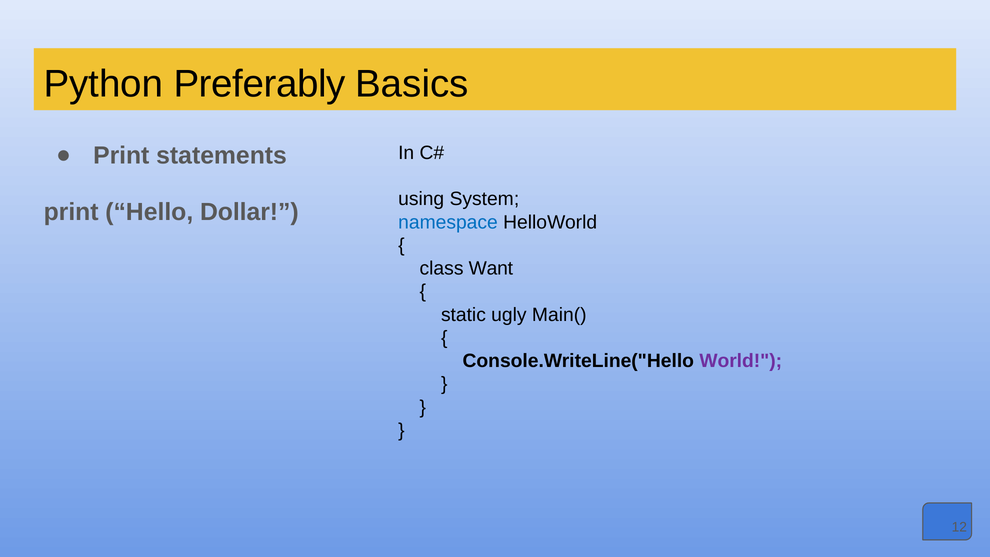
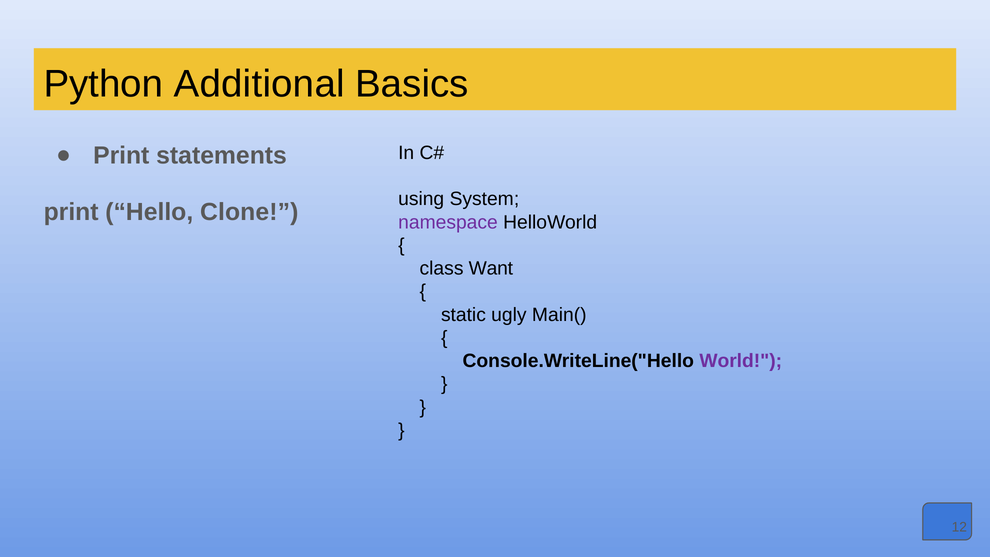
Preferably: Preferably -> Additional
Dollar: Dollar -> Clone
namespace colour: blue -> purple
